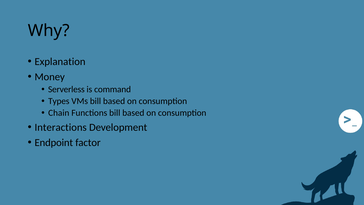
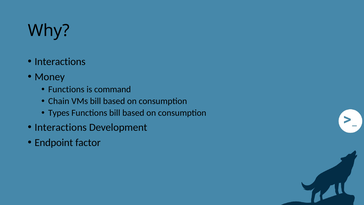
Explanation at (60, 62): Explanation -> Interactions
Serverless at (66, 89): Serverless -> Functions
Types: Types -> Chain
Chain: Chain -> Types
